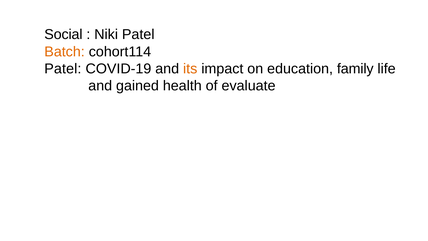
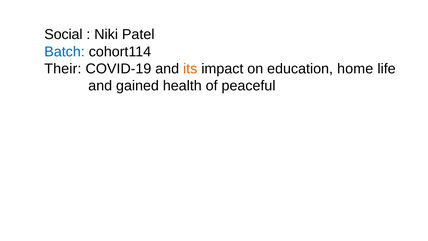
Batch colour: orange -> blue
Patel at (63, 69): Patel -> Their
family: family -> home
evaluate: evaluate -> peaceful
